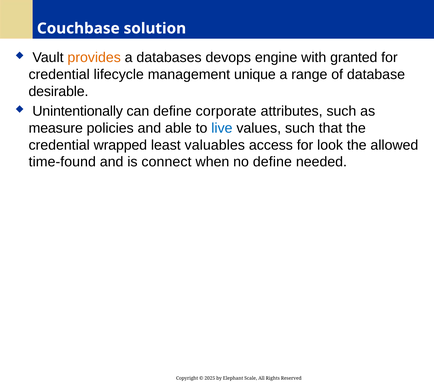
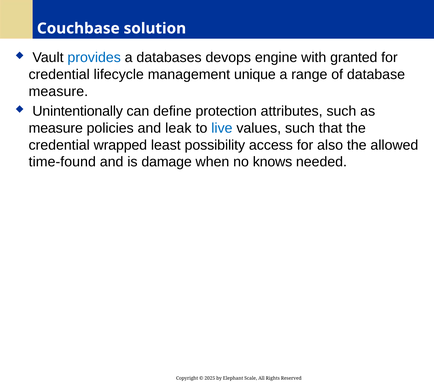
provides colour: orange -> blue
desirable at (58, 92): desirable -> measure
corporate: corporate -> protection
able: able -> leak
valuables: valuables -> possibility
look: look -> also
connect: connect -> damage
no define: define -> knows
